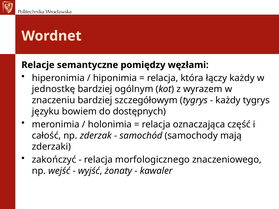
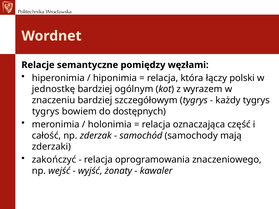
łączy każdy: każdy -> polski
języku at (46, 112): języku -> tygrys
morfologicznego: morfologicznego -> oprogramowania
